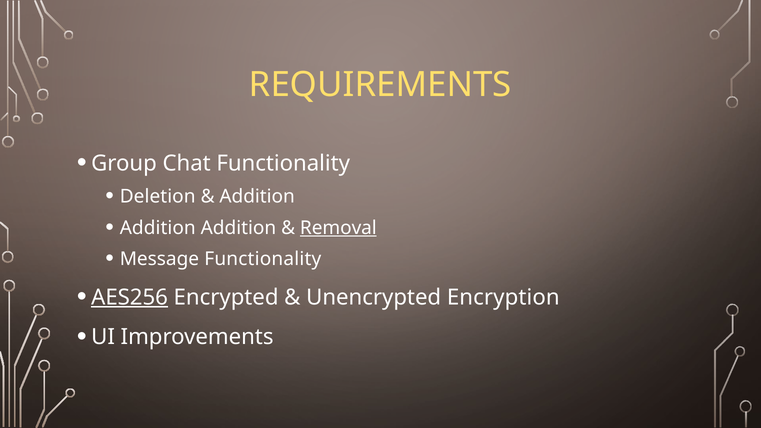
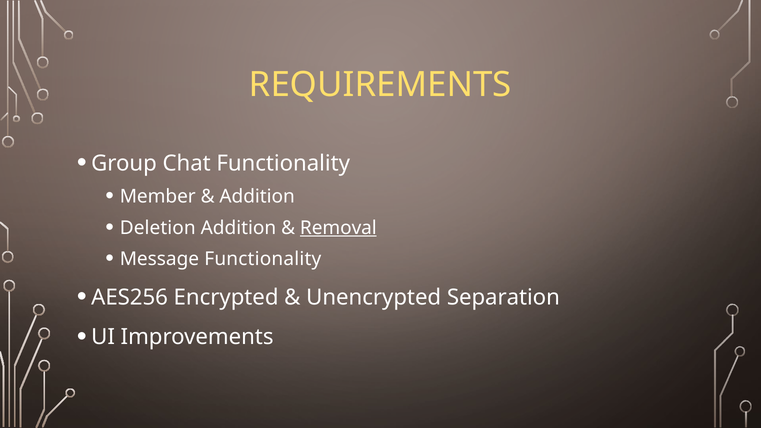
Deletion: Deletion -> Member
Addition at (158, 228): Addition -> Deletion
AES256 underline: present -> none
Encryption: Encryption -> Separation
